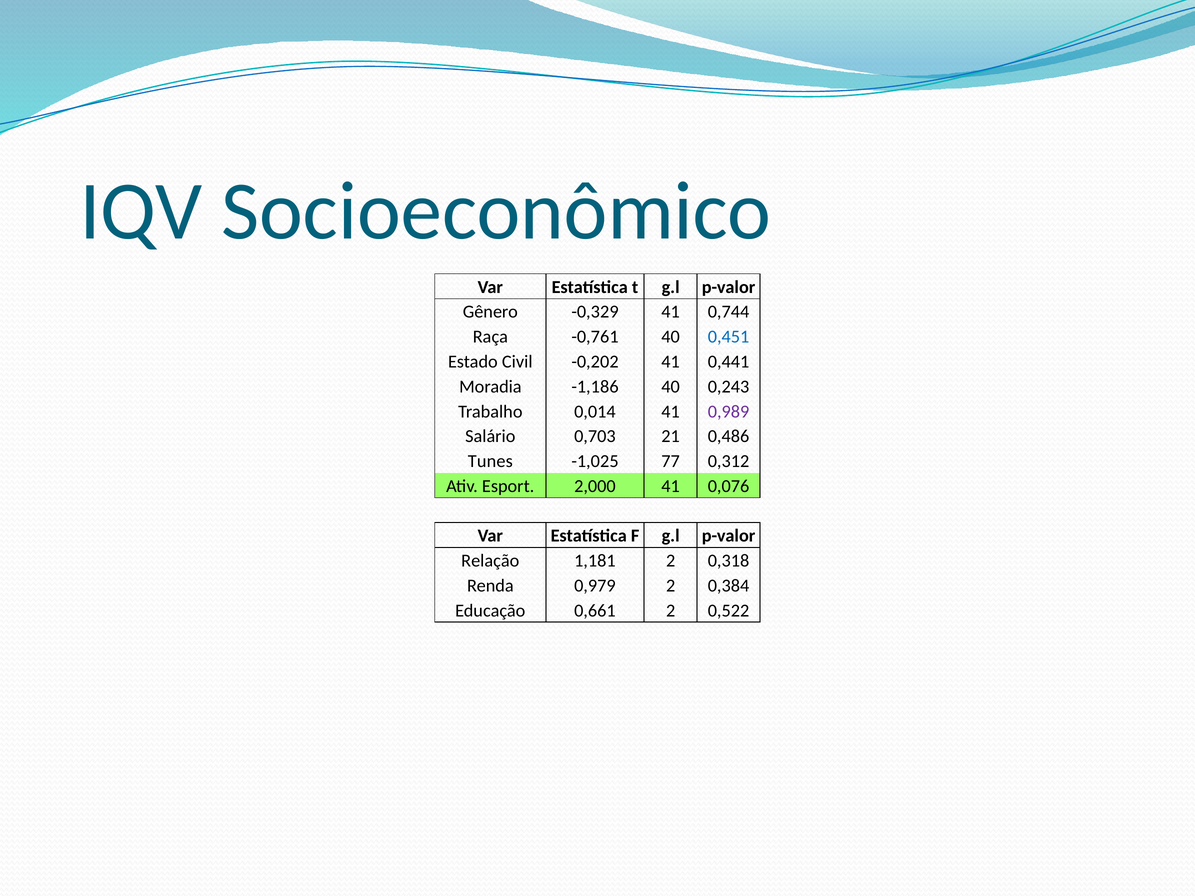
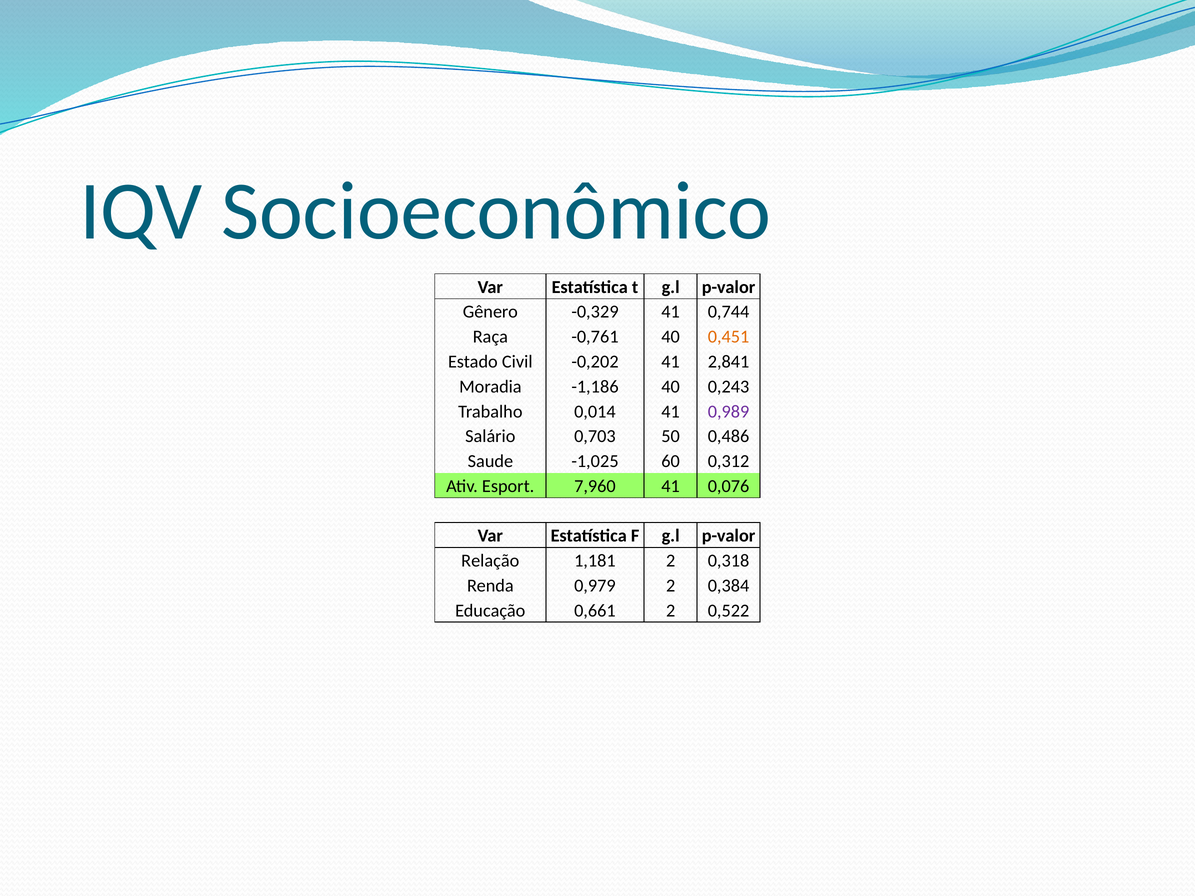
0,451 colour: blue -> orange
0,441: 0,441 -> 2,841
21: 21 -> 50
Tunes: Tunes -> Saude
77: 77 -> 60
2,000: 2,000 -> 7,960
